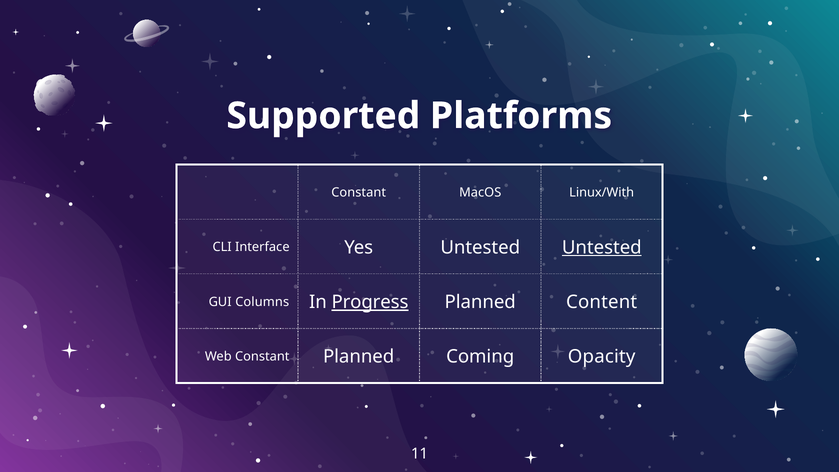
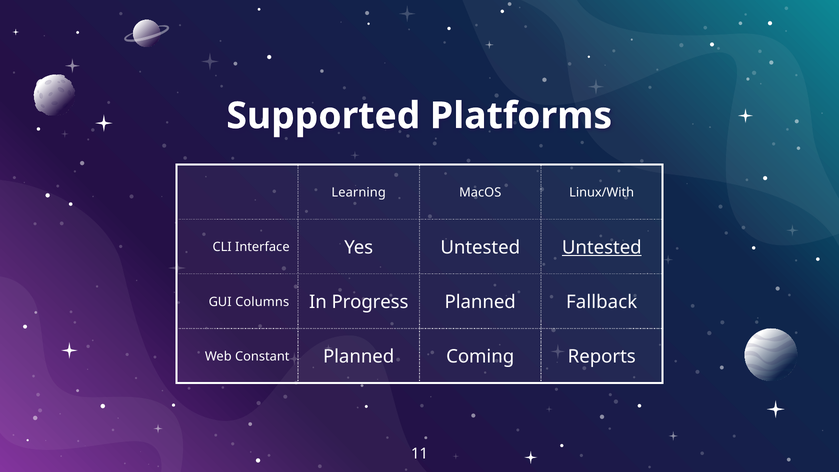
Constant at (359, 193): Constant -> Learning
Progress underline: present -> none
Content: Content -> Fallback
Opacity: Opacity -> Reports
